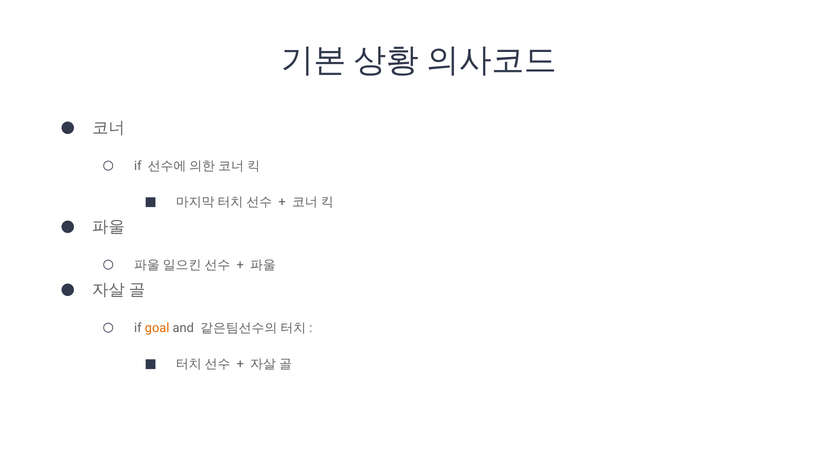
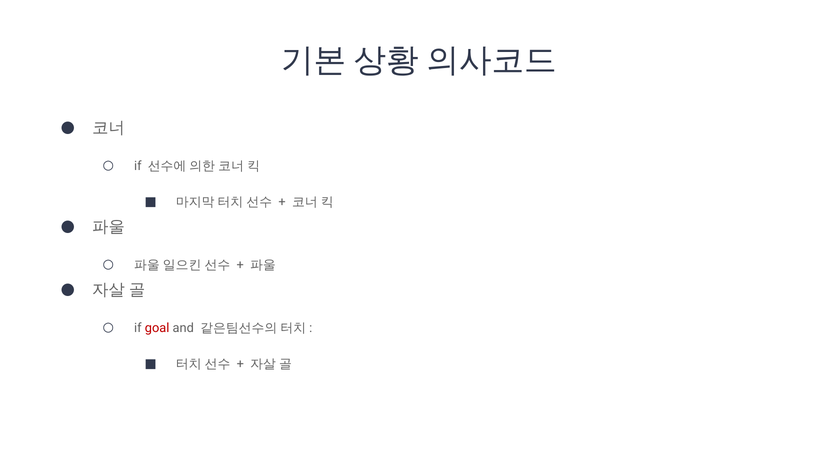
goal colour: orange -> red
